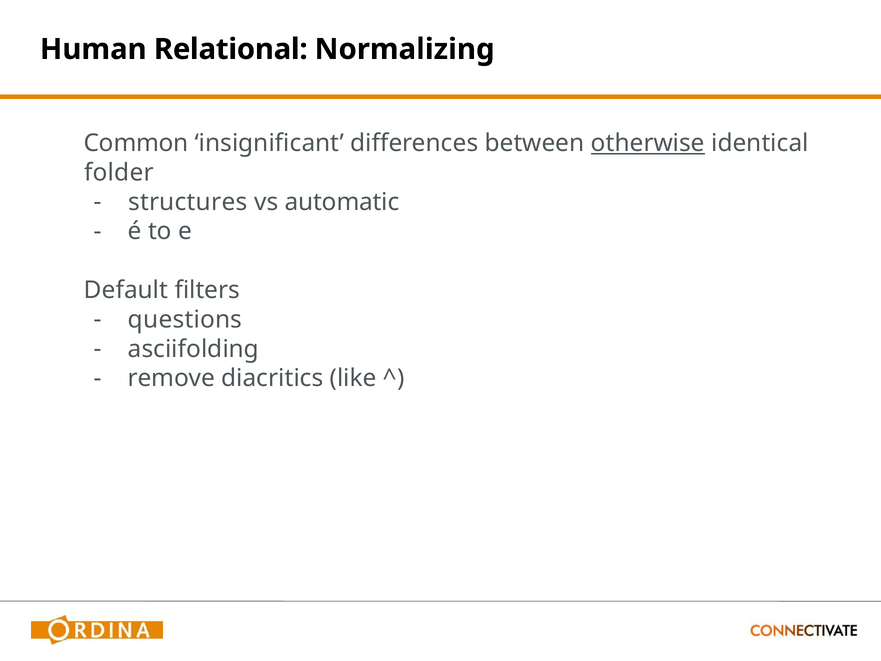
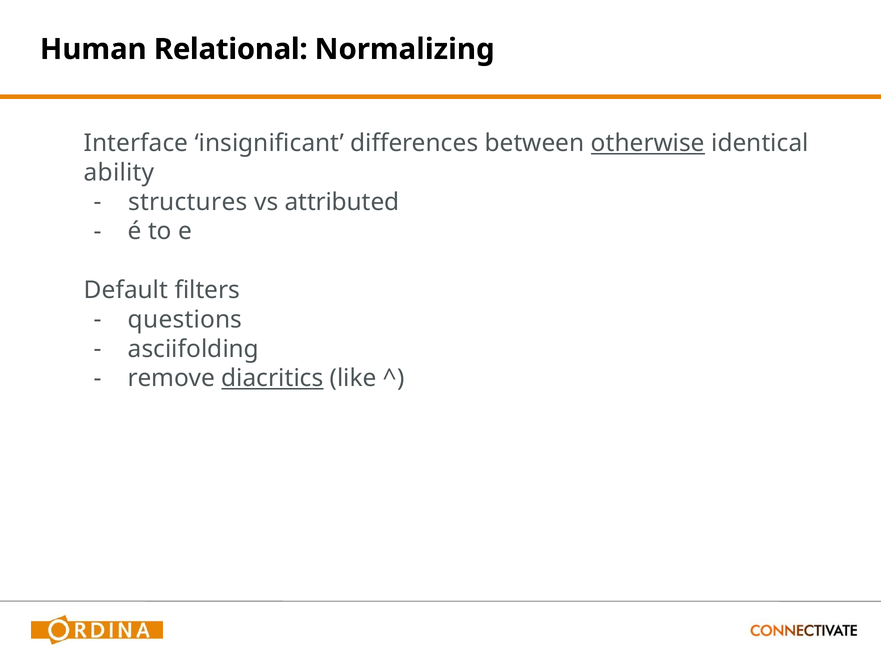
Common: Common -> Interface
folder: folder -> ability
automatic: automatic -> attributed
diacritics underline: none -> present
